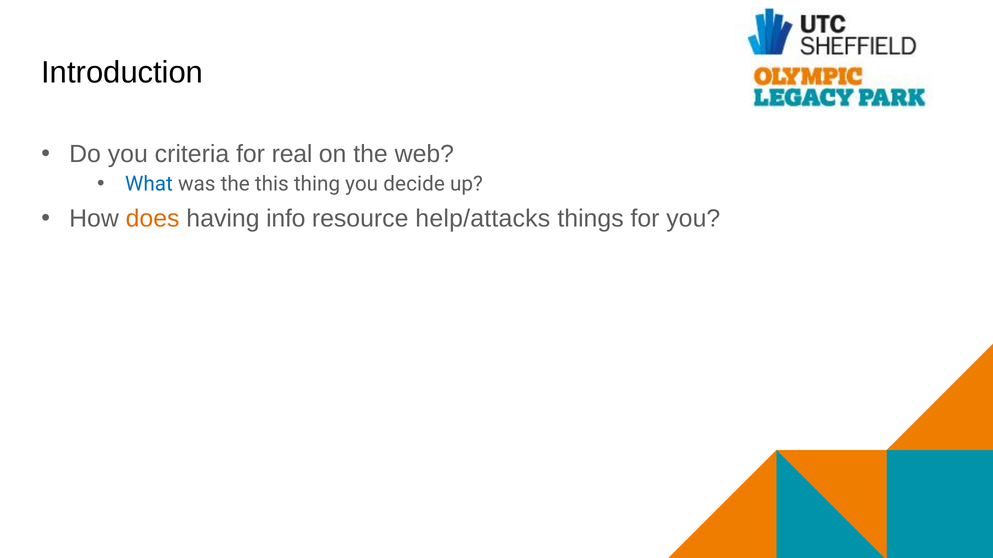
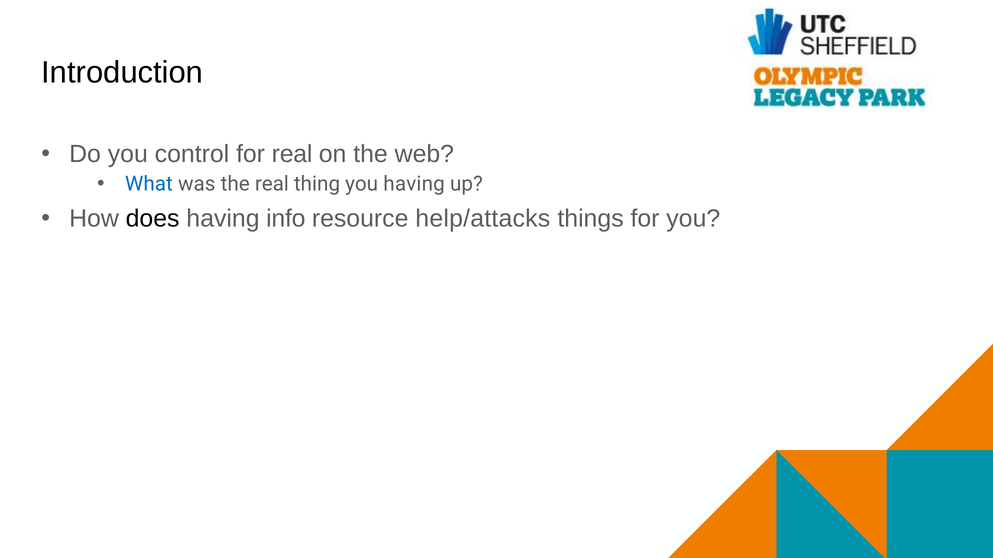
criteria: criteria -> control
the this: this -> real
you decide: decide -> having
does colour: orange -> black
